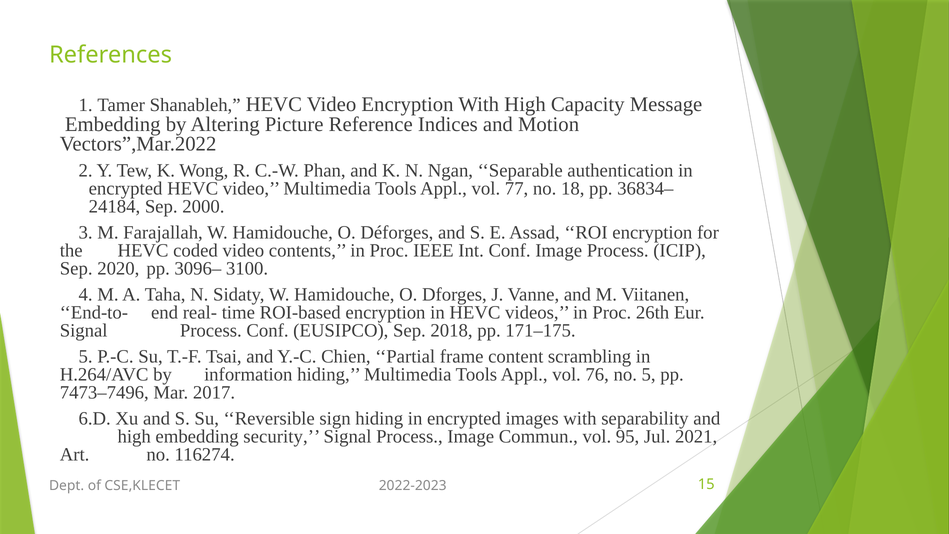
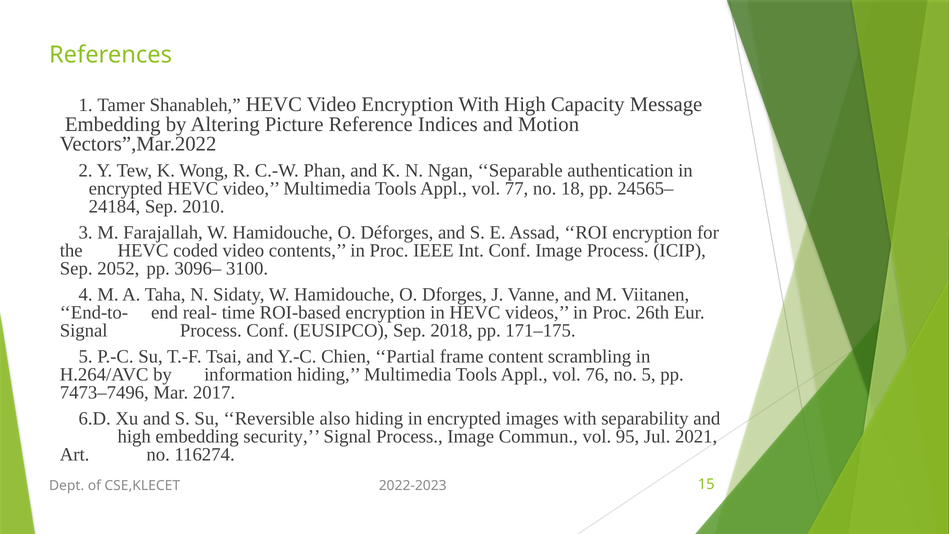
36834–: 36834– -> 24565–
2000: 2000 -> 2010
2020: 2020 -> 2052
sign: sign -> also
